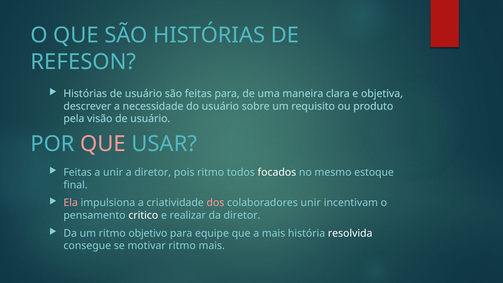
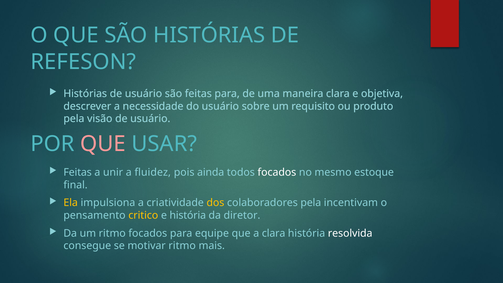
a diretor: diretor -> fluidez
pois ritmo: ritmo -> ainda
Ela colour: pink -> yellow
dos colour: pink -> yellow
colaboradores unir: unir -> pela
critico colour: white -> yellow
e realizar: realizar -> história
ritmo objetivo: objetivo -> focados
a mais: mais -> clara
